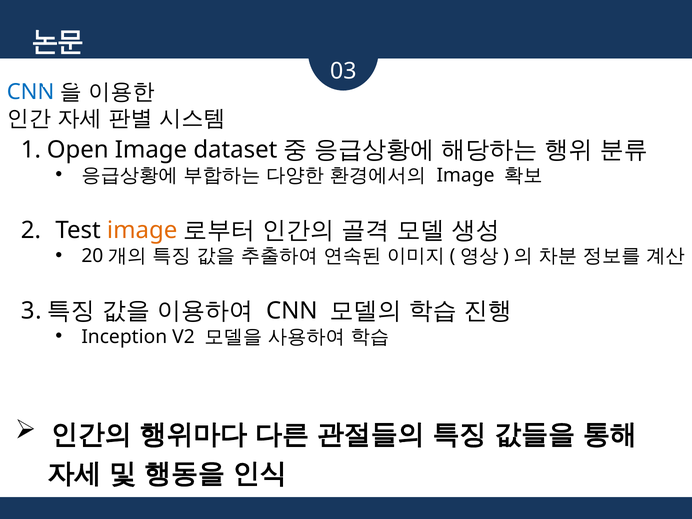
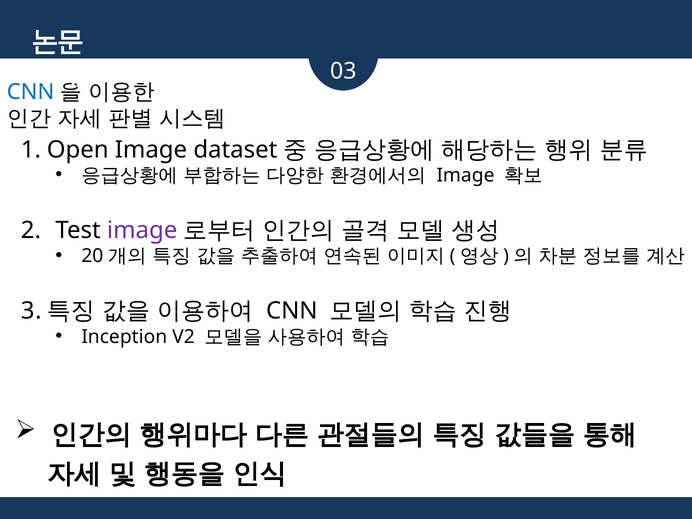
image at (142, 230) colour: orange -> purple
